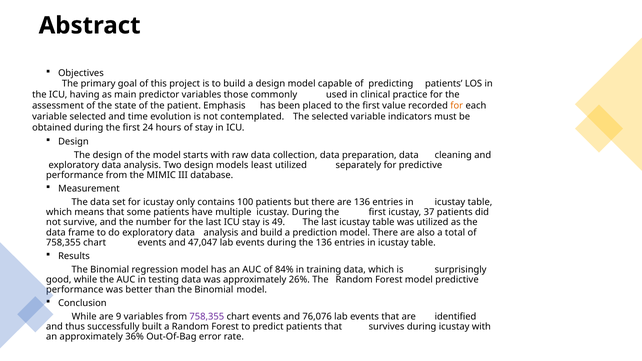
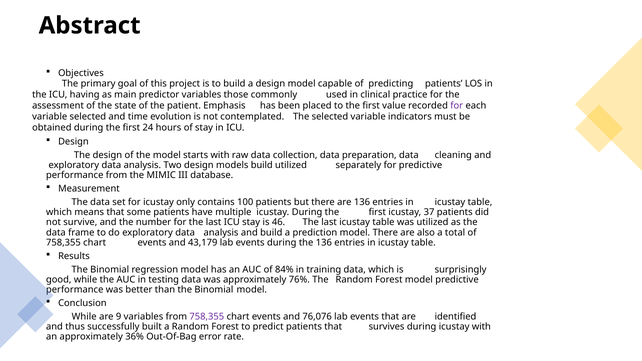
for at (457, 106) colour: orange -> purple
models least: least -> build
49: 49 -> 46
47,047: 47,047 -> 43,179
26%: 26% -> 76%
